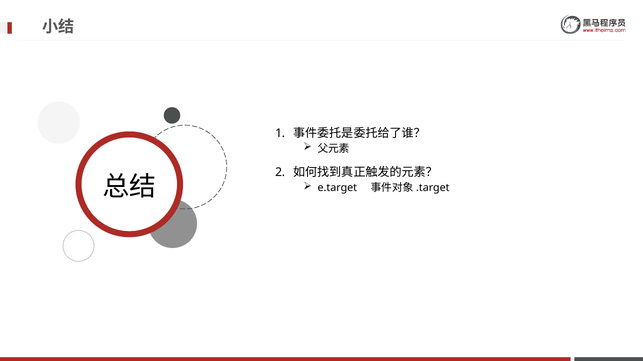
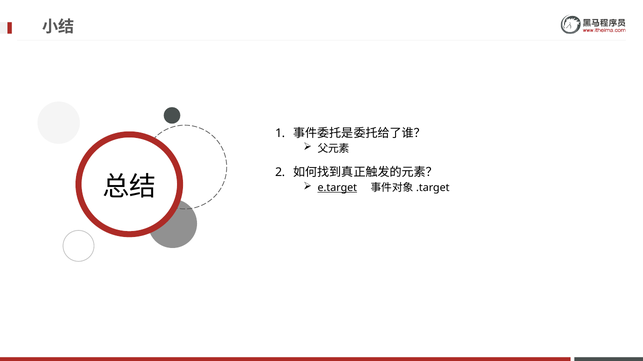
e.target underline: none -> present
